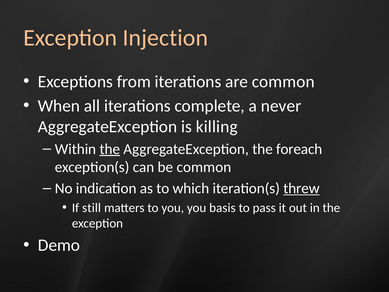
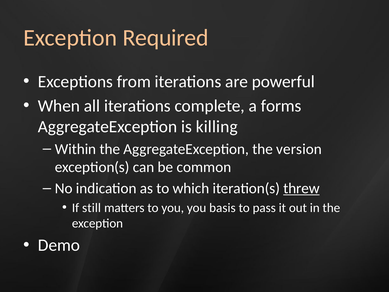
Injection: Injection -> Required
are common: common -> powerful
never: never -> forms
the at (110, 149) underline: present -> none
foreach: foreach -> version
